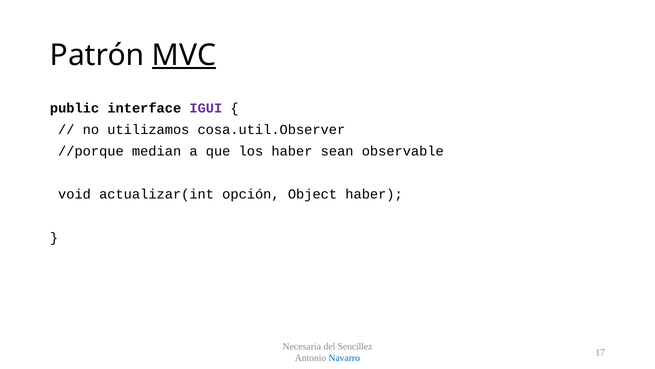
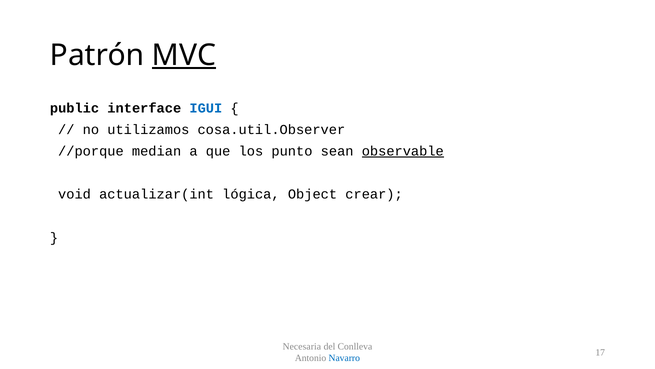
IGUI colour: purple -> blue
los haber: haber -> punto
observable underline: none -> present
opción: opción -> lógica
Object haber: haber -> crear
Sencillez: Sencillez -> Conlleva
